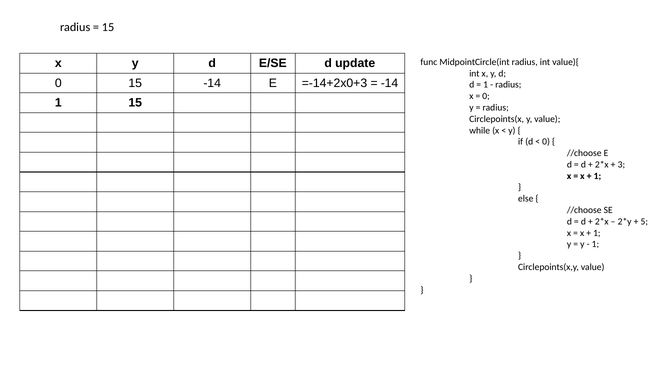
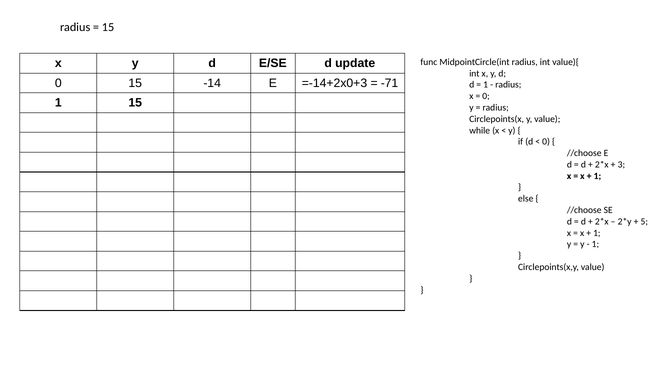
-14 at (389, 83): -14 -> -71
